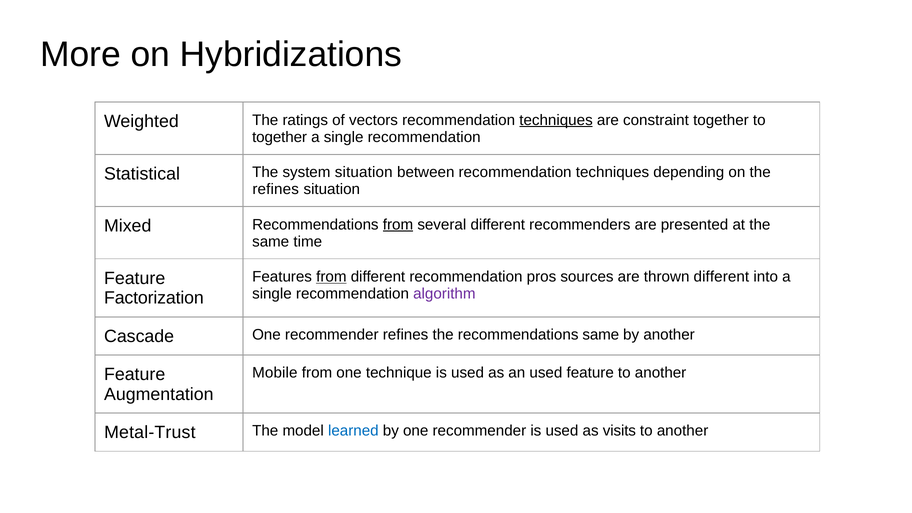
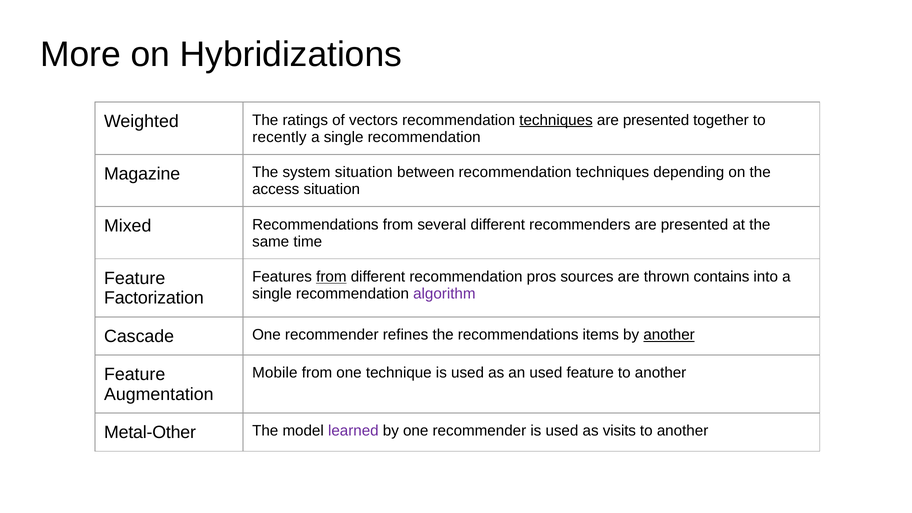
constraint at (656, 120): constraint -> presented
together at (280, 137): together -> recently
Statistical: Statistical -> Magazine
refines at (276, 189): refines -> access
from at (398, 224) underline: present -> none
thrown different: different -> contains
recommendations same: same -> items
another at (669, 335) underline: none -> present
Metal-Trust: Metal-Trust -> Metal-Other
learned colour: blue -> purple
